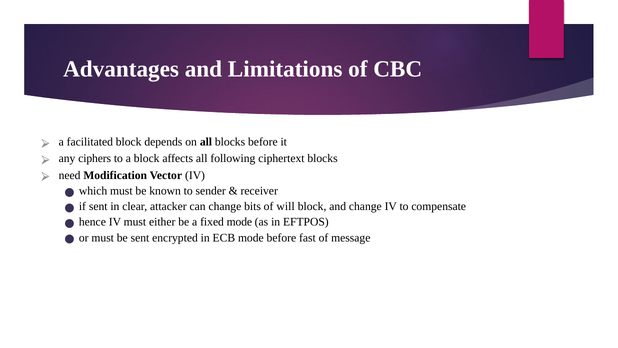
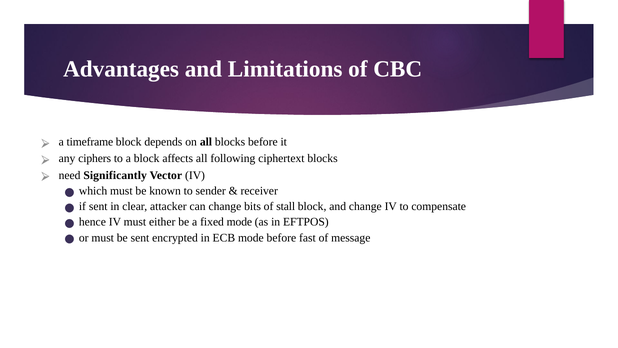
facilitated: facilitated -> timeframe
Modification: Modification -> Significantly
will: will -> stall
